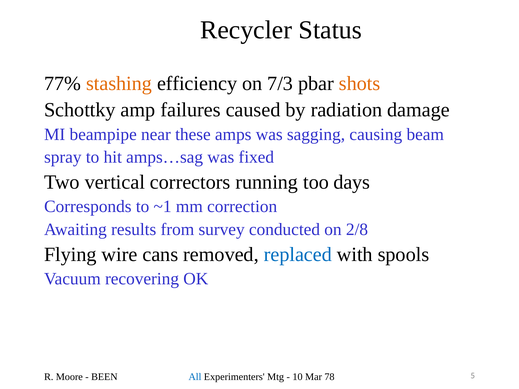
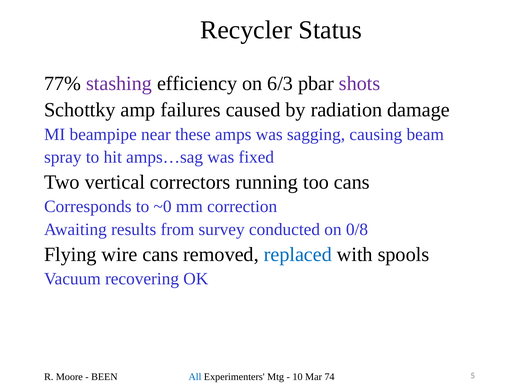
stashing colour: orange -> purple
7/3: 7/3 -> 6/3
shots colour: orange -> purple
too days: days -> cans
~1: ~1 -> ~0
2/8: 2/8 -> 0/8
78: 78 -> 74
